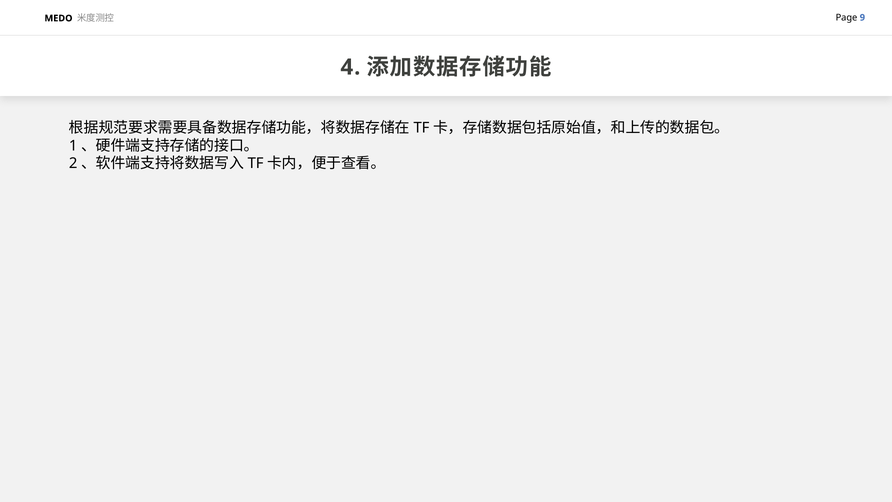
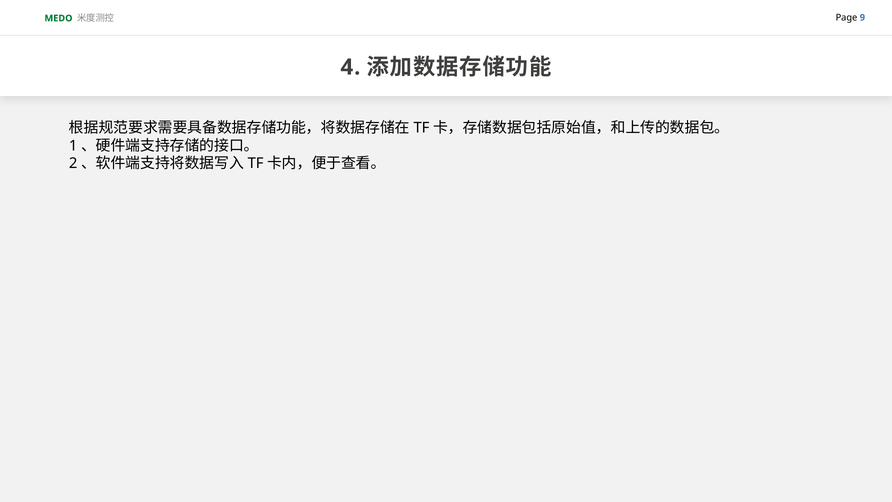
MEDO colour: black -> green
